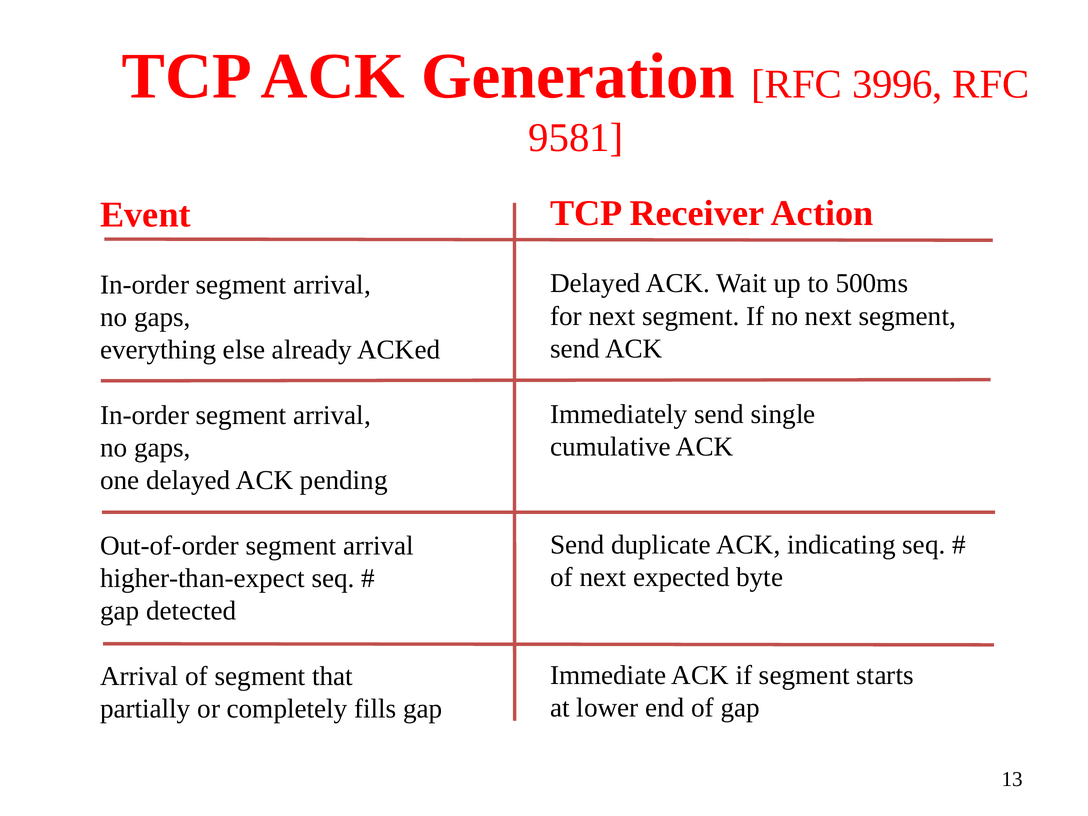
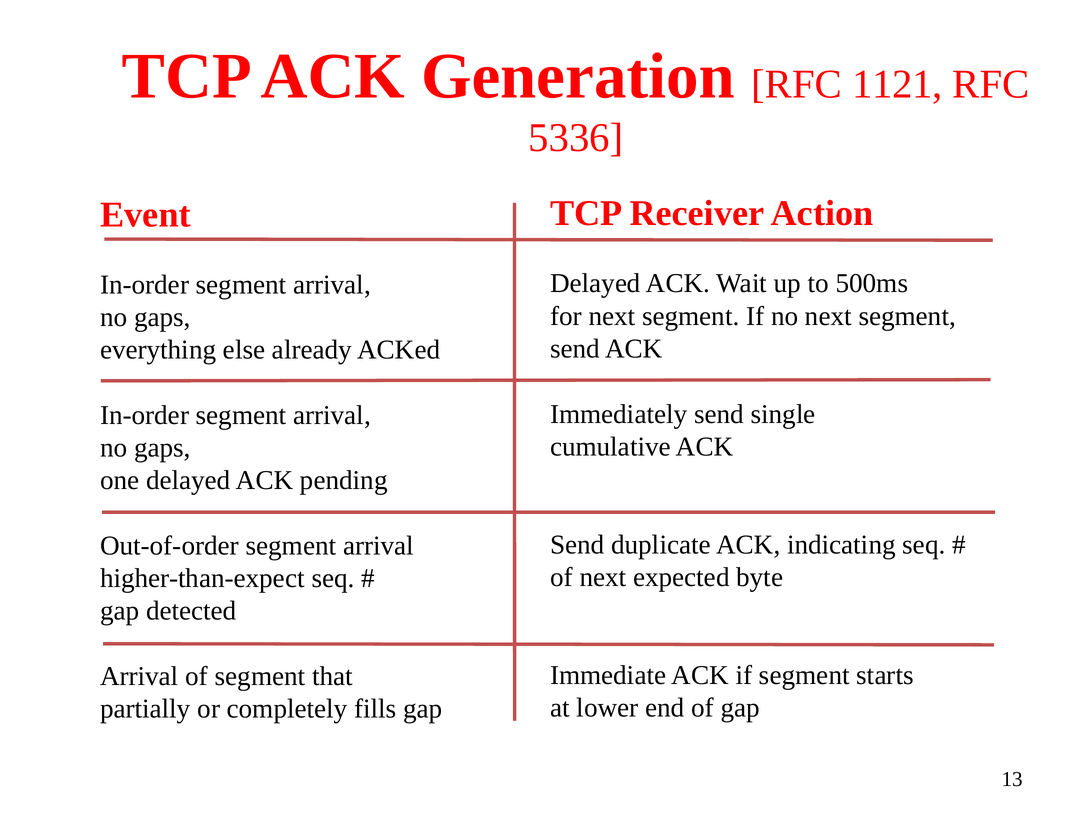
3996: 3996 -> 1121
9581: 9581 -> 5336
